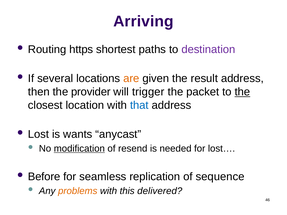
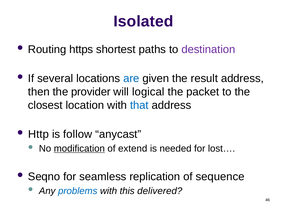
Arriving: Arriving -> Isolated
are colour: orange -> blue
trigger: trigger -> logical
the at (242, 92) underline: present -> none
Lost: Lost -> Http
wants: wants -> follow
resend: resend -> extend
Before: Before -> Seqno
problems colour: orange -> blue
